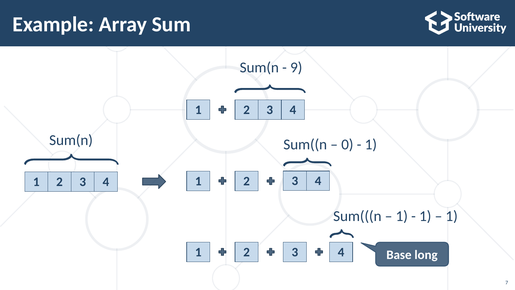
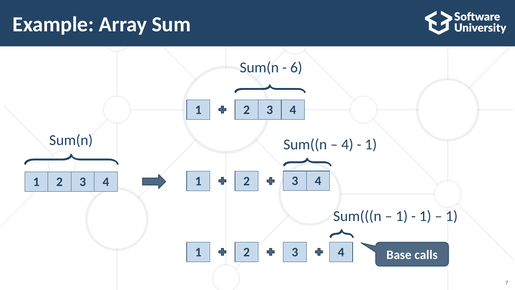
9: 9 -> 6
0 at (347, 144): 0 -> 4
long: long -> calls
